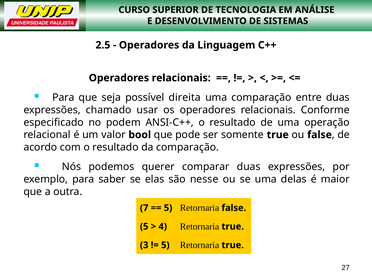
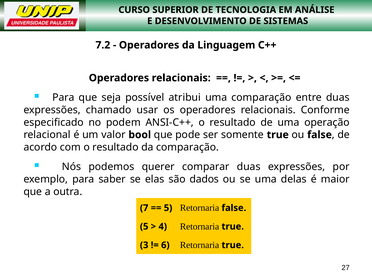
2.5: 2.5 -> 7.2
direita: direita -> atribui
nesse: nesse -> dados
5 at (165, 245): 5 -> 6
